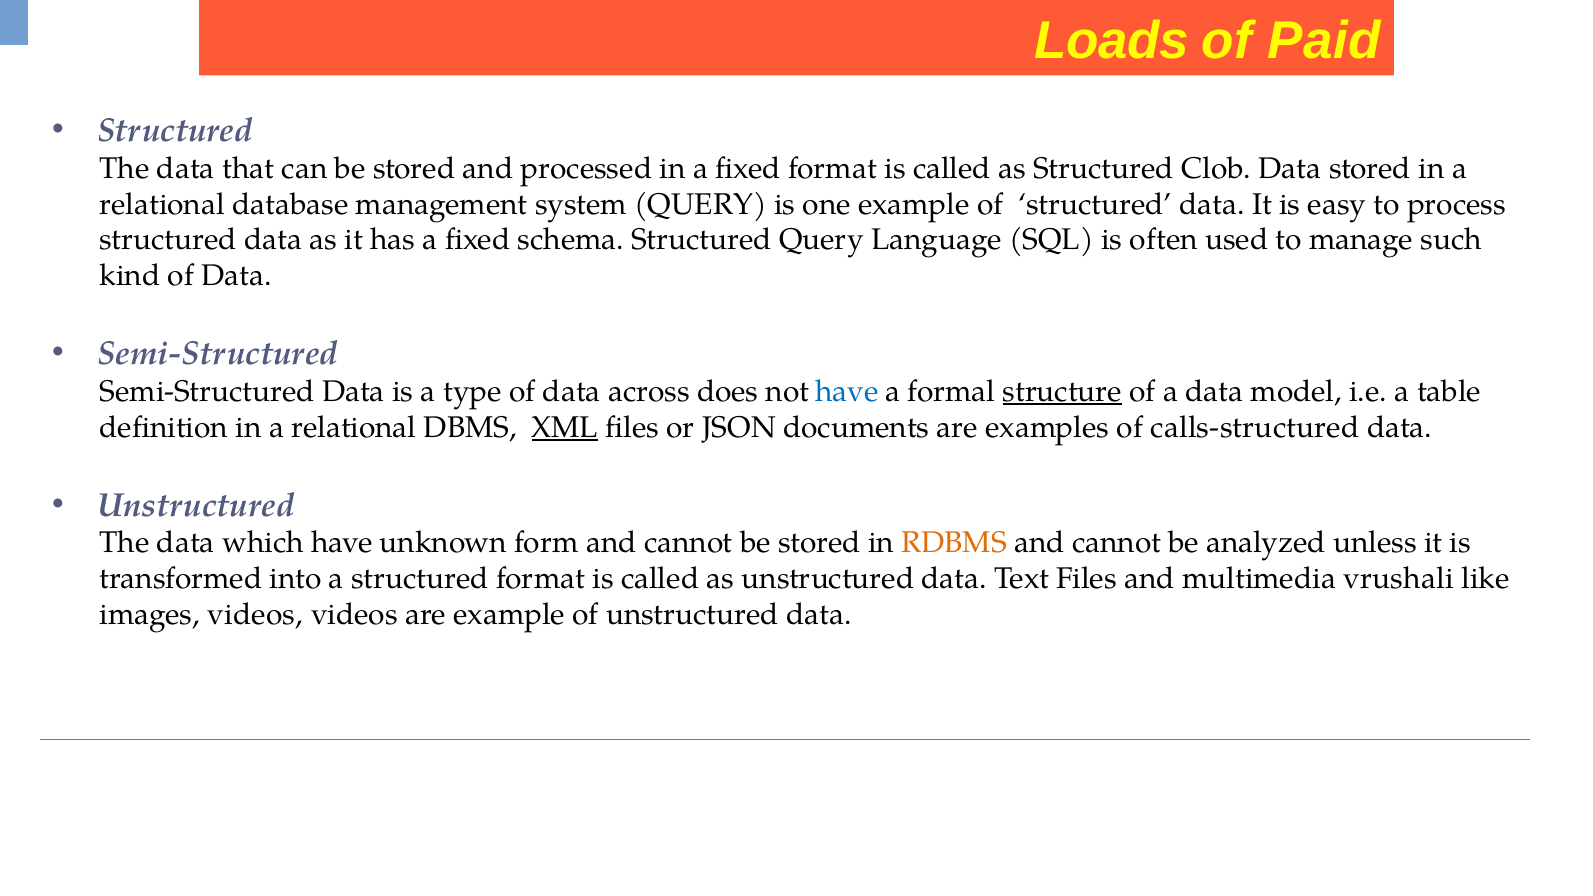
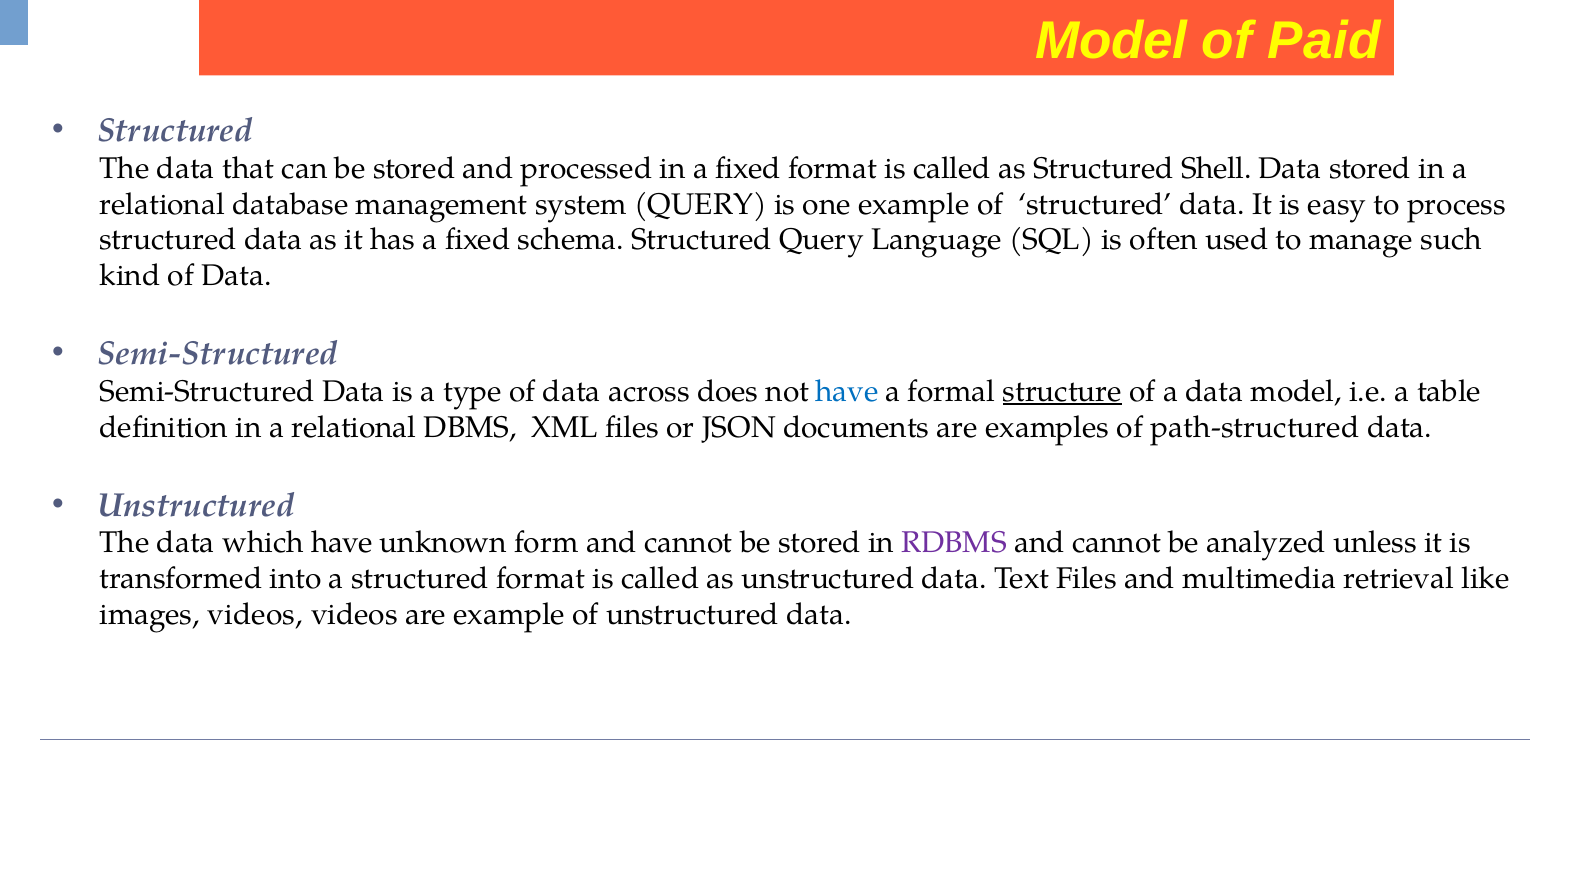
Loads at (1112, 41): Loads -> Model
Clob: Clob -> Shell
XML underline: present -> none
calls-structured: calls-structured -> path-structured
RDBMS colour: orange -> purple
vrushali: vrushali -> retrieval
